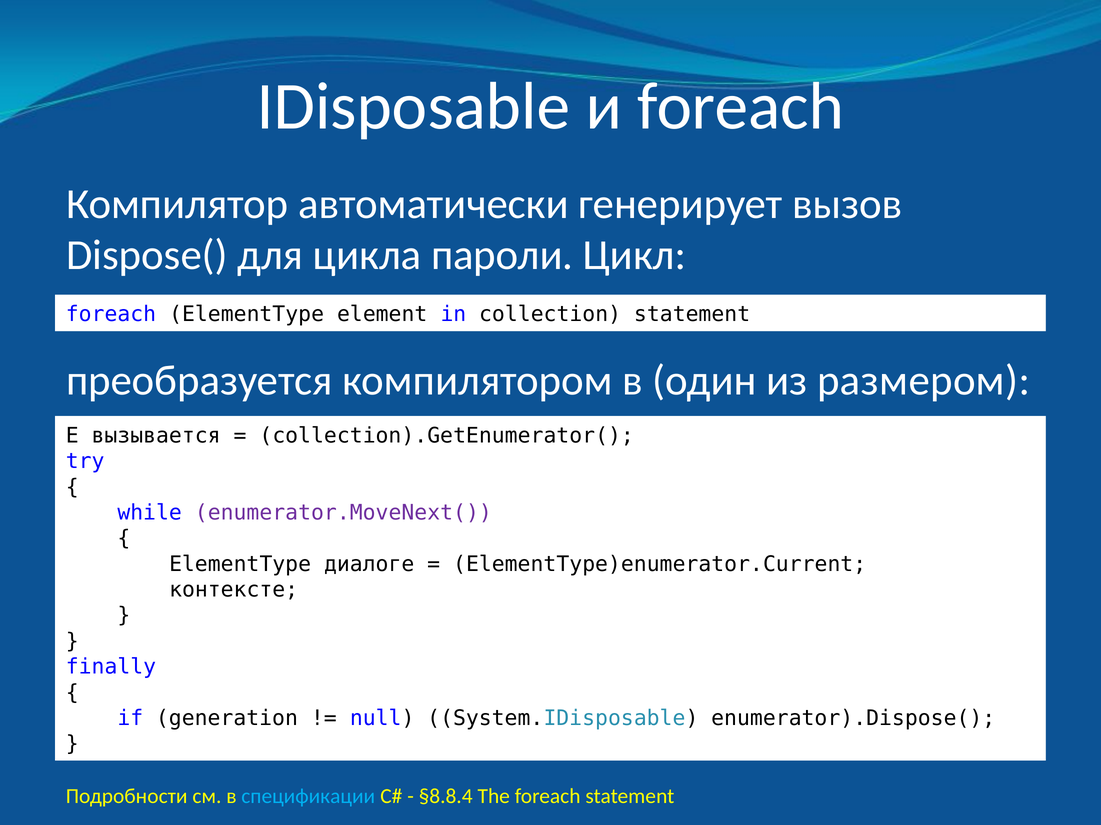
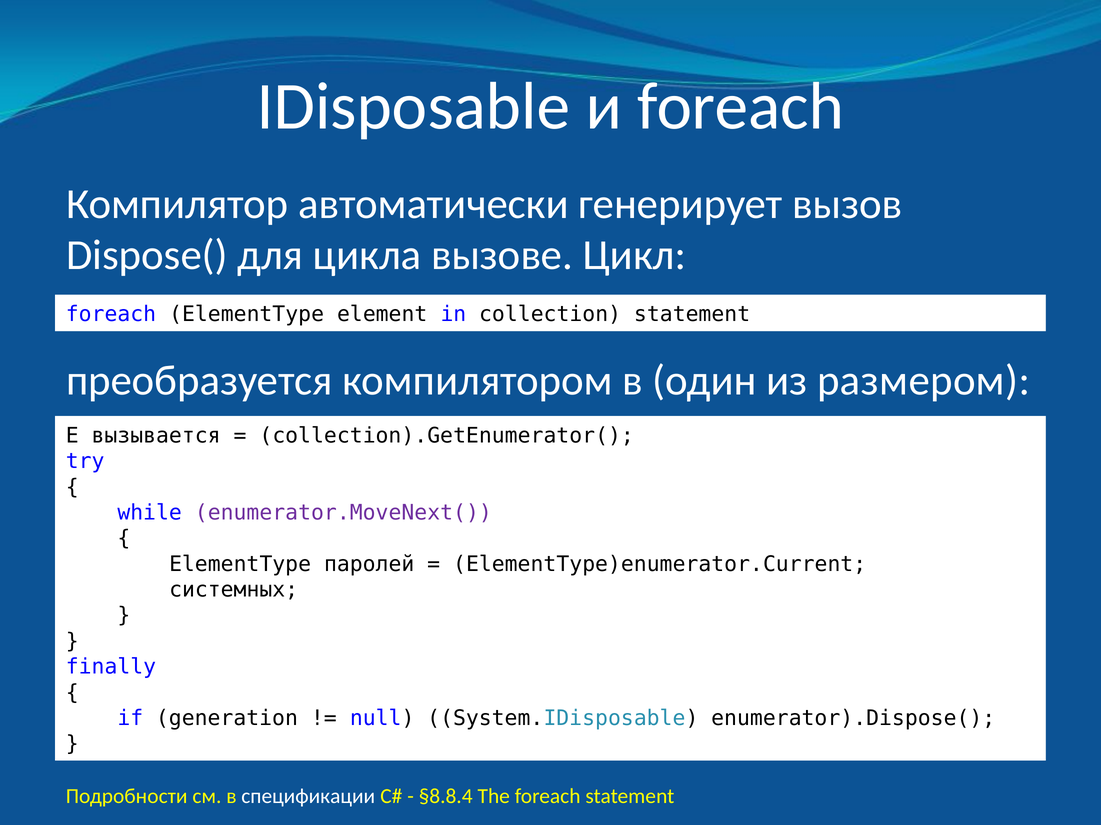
пароли: пароли -> вызове
диалоге: диалоге -> паролей
контексте: контексте -> системных
спецификации colour: light blue -> white
